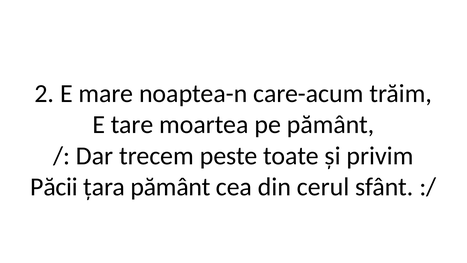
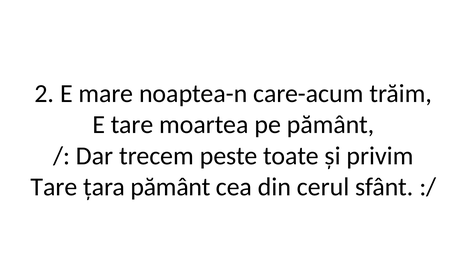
Păcii at (54, 187): Păcii -> Tare
